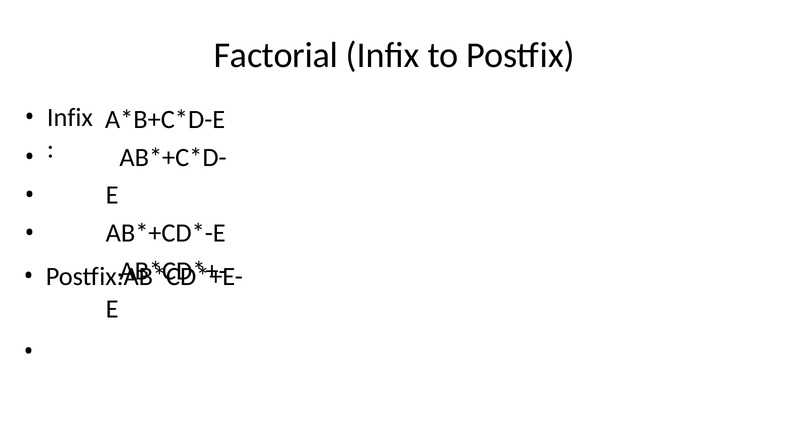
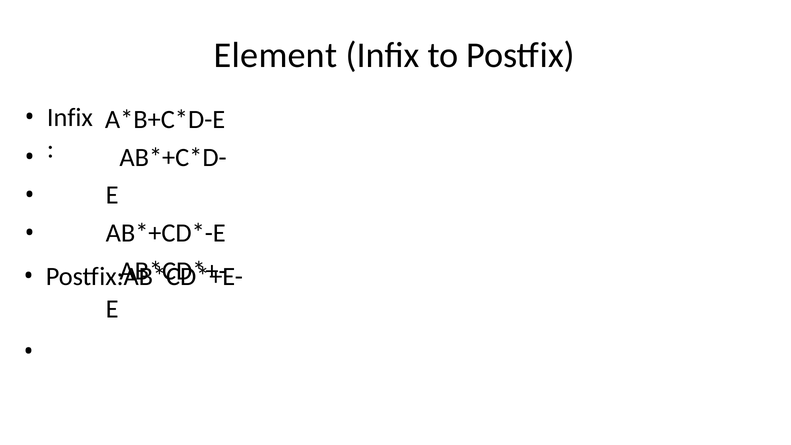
Factorial: Factorial -> Element
